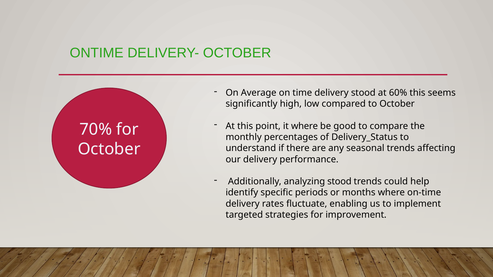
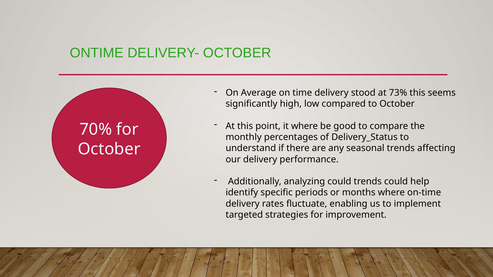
60%: 60% -> 73%
analyzing stood: stood -> could
